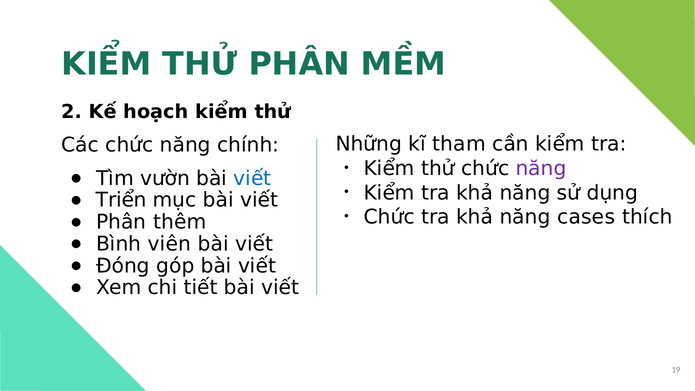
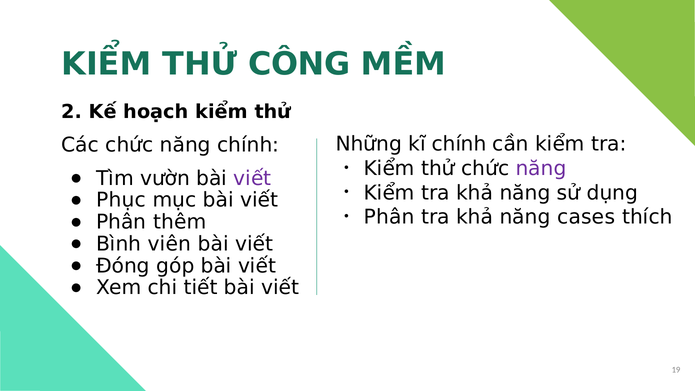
THỬ PHÂN: PHÂN -> CÔNG
kĩ tham: tham -> chính
viết at (252, 178) colour: blue -> purple
Triển: Triển -> Phục
Chức at (389, 217): Chức -> Phân
